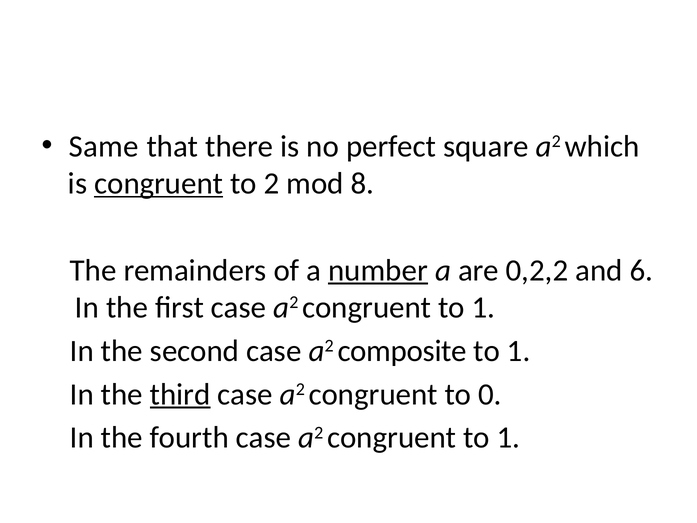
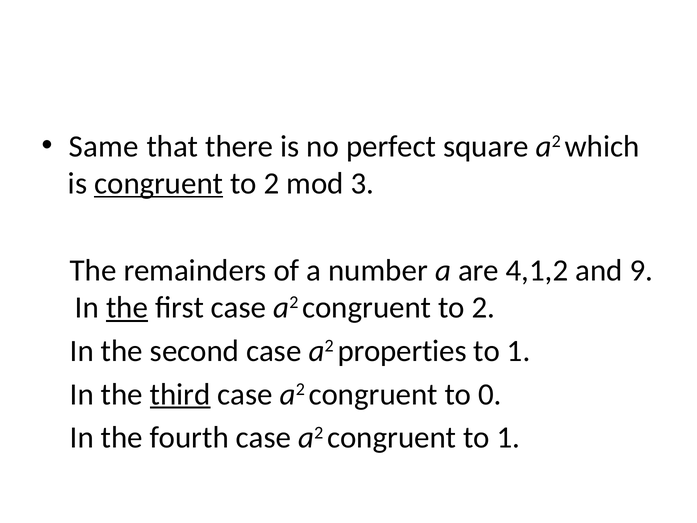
8: 8 -> 3
number underline: present -> none
0,2,2: 0,2,2 -> 4,1,2
6: 6 -> 9
the at (127, 307) underline: none -> present
1 at (483, 307): 1 -> 2
composite: composite -> properties
